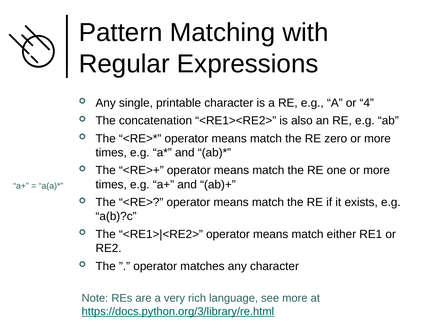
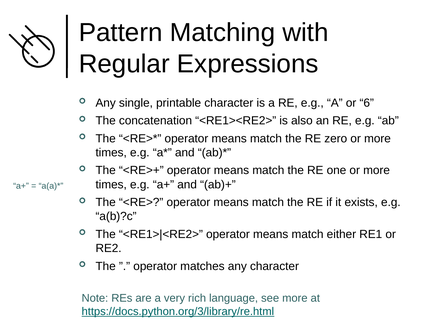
4: 4 -> 6
